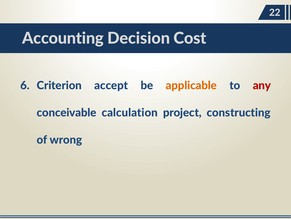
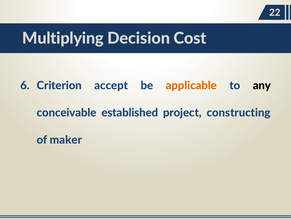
Accounting: Accounting -> Multiplying
any colour: red -> black
calculation: calculation -> established
wrong: wrong -> maker
